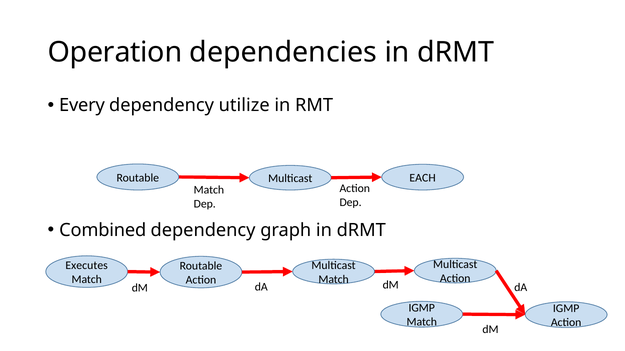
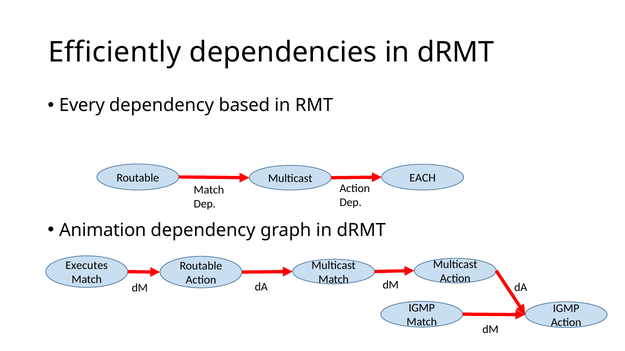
Operation: Operation -> Efficiently
utilize: utilize -> based
Combined: Combined -> Animation
